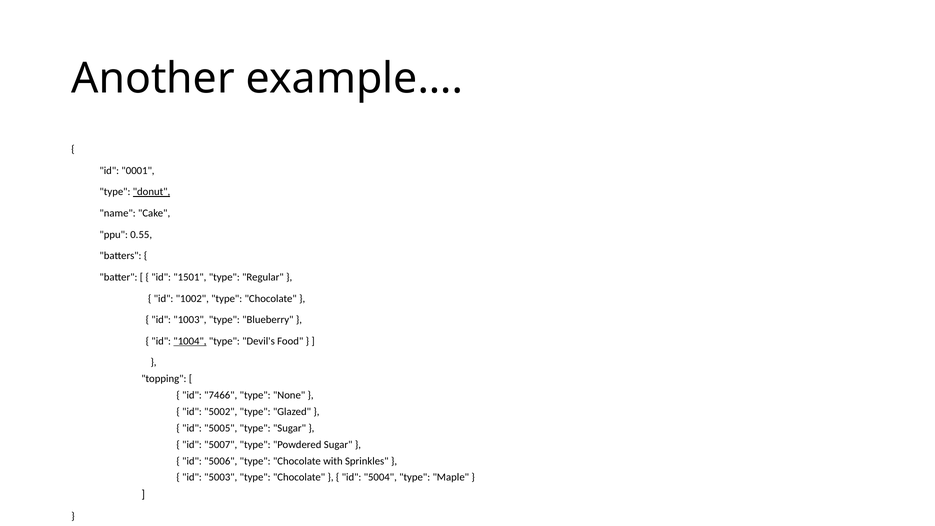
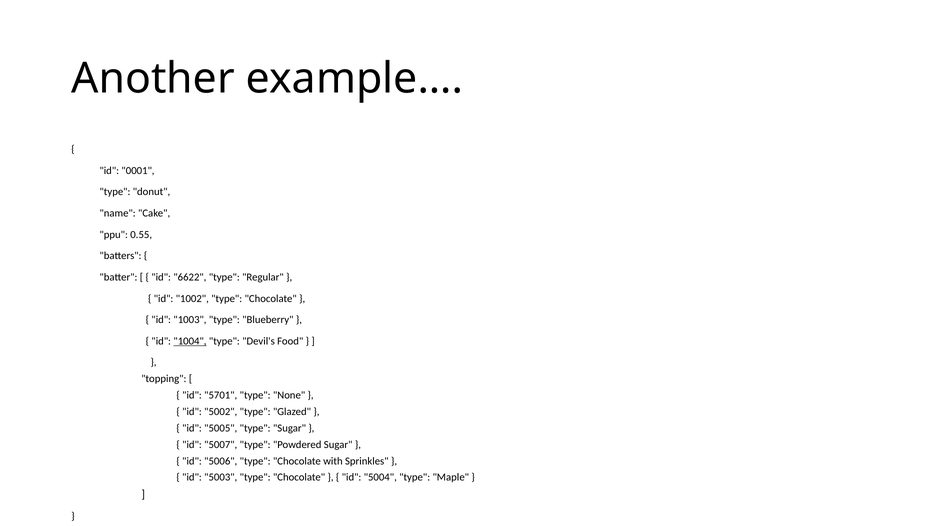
donut underline: present -> none
1501: 1501 -> 6622
7466: 7466 -> 5701
